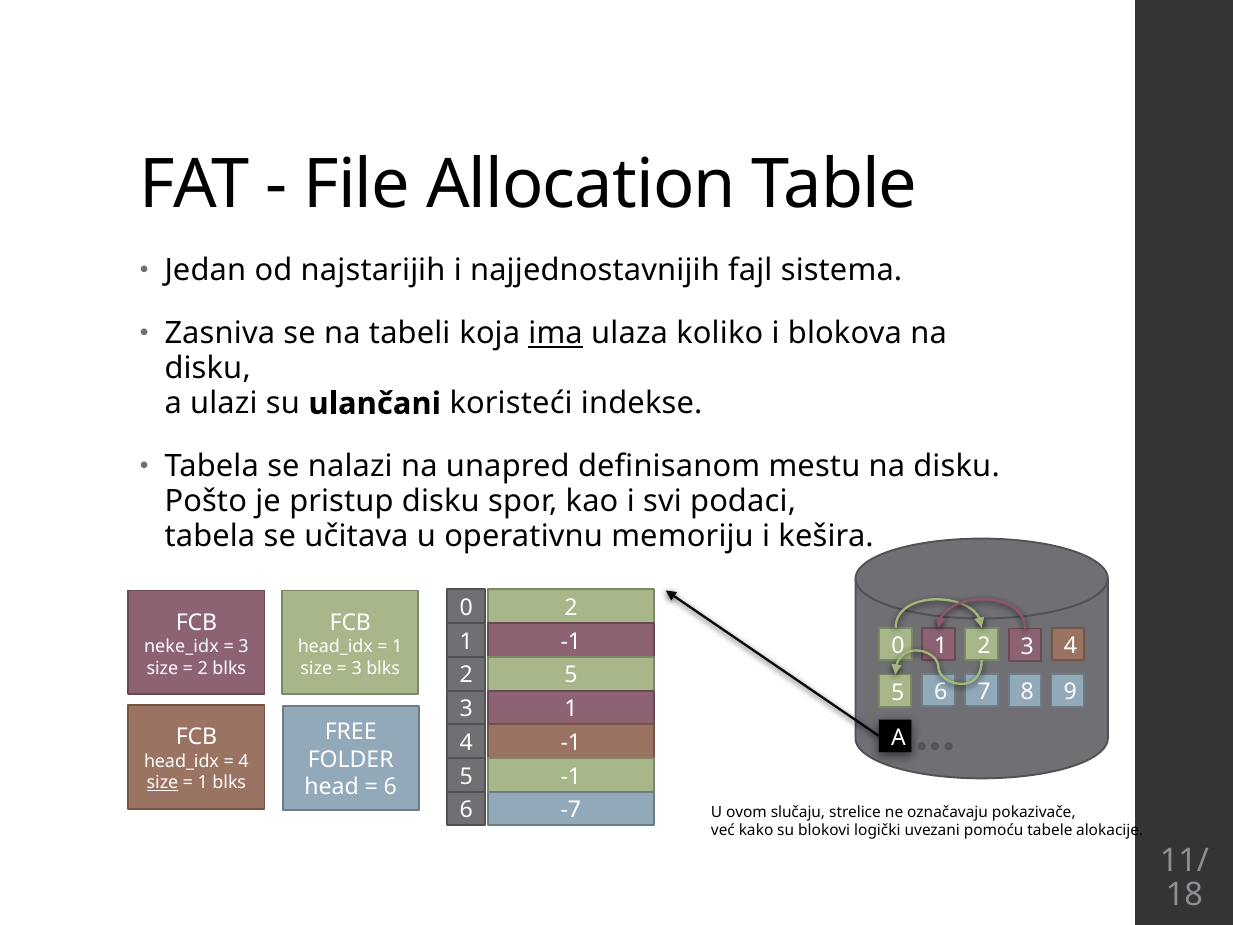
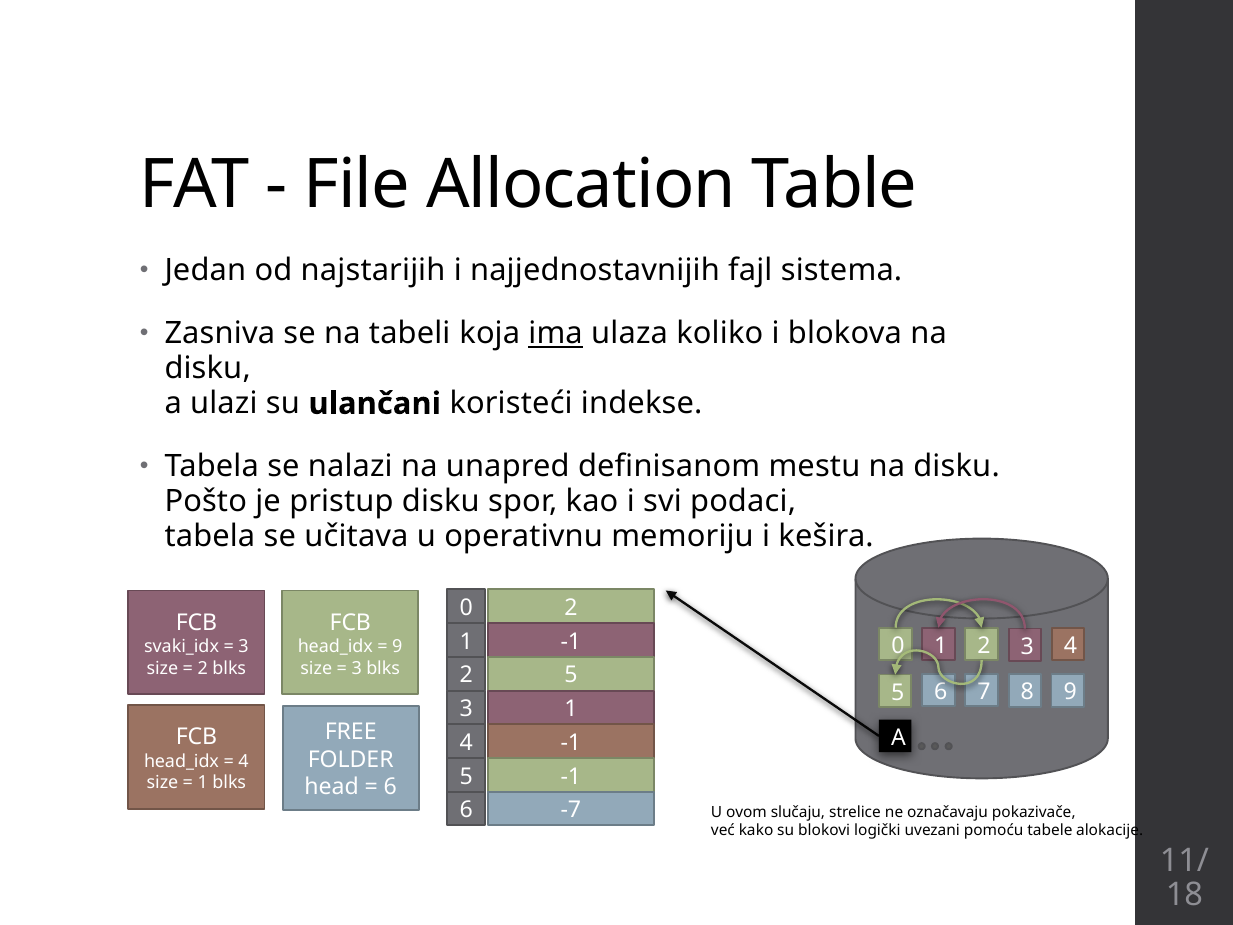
neke_idx: neke_idx -> svaki_idx
1 at (397, 647): 1 -> 9
size at (162, 782) underline: present -> none
